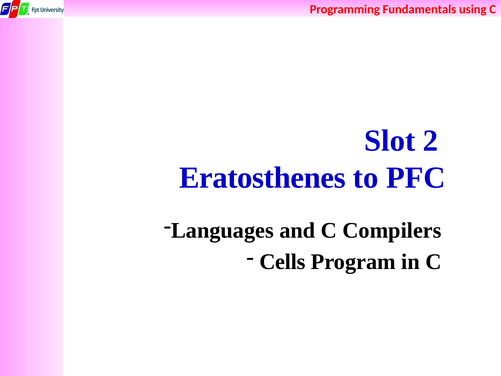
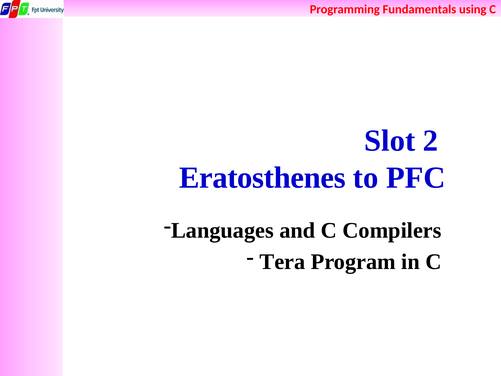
Cells: Cells -> Tera
